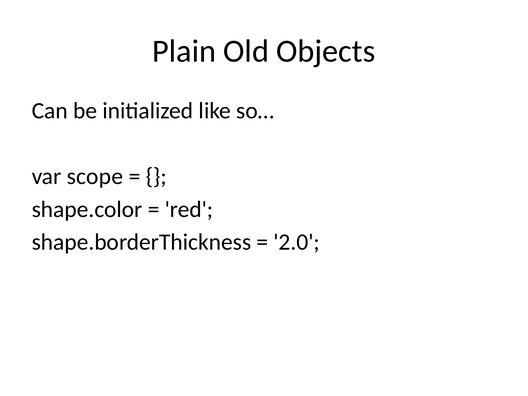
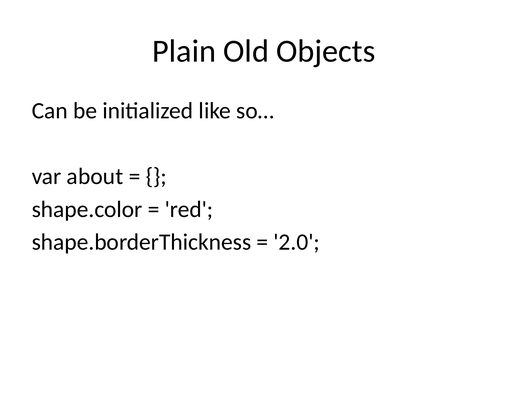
scope: scope -> about
